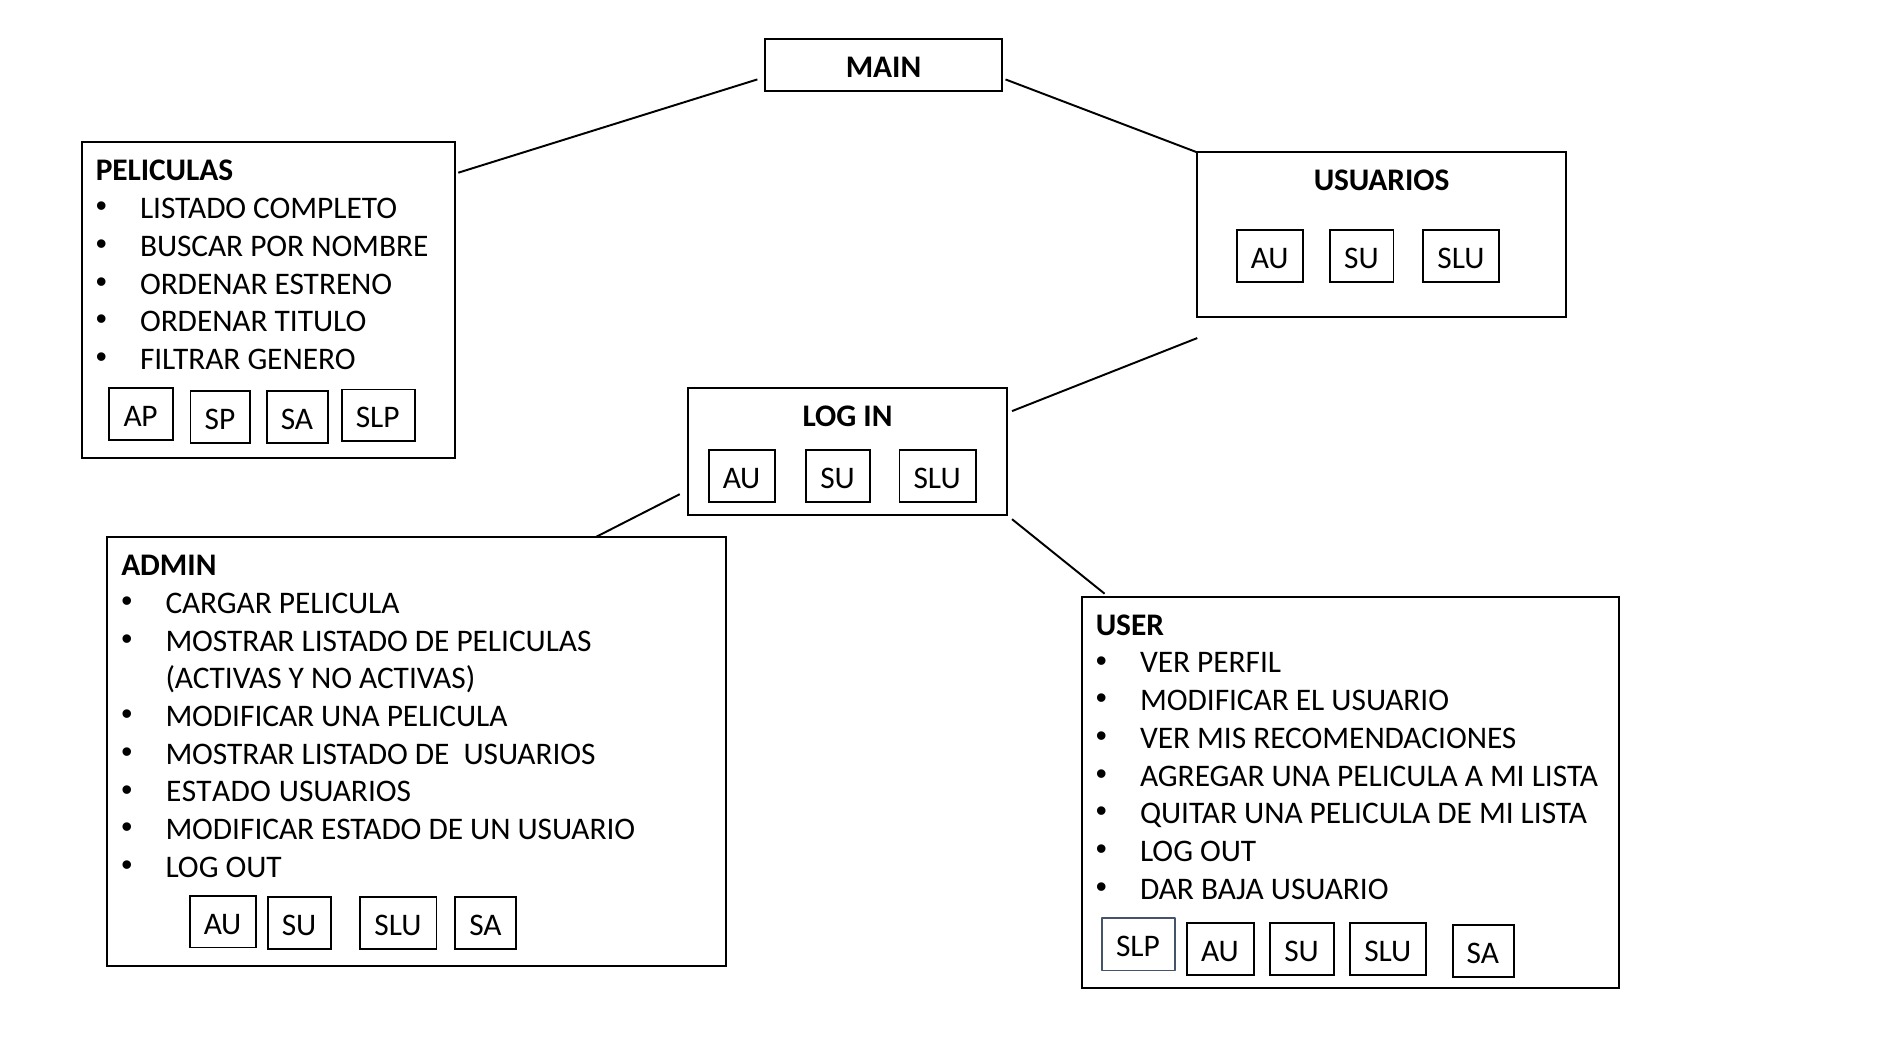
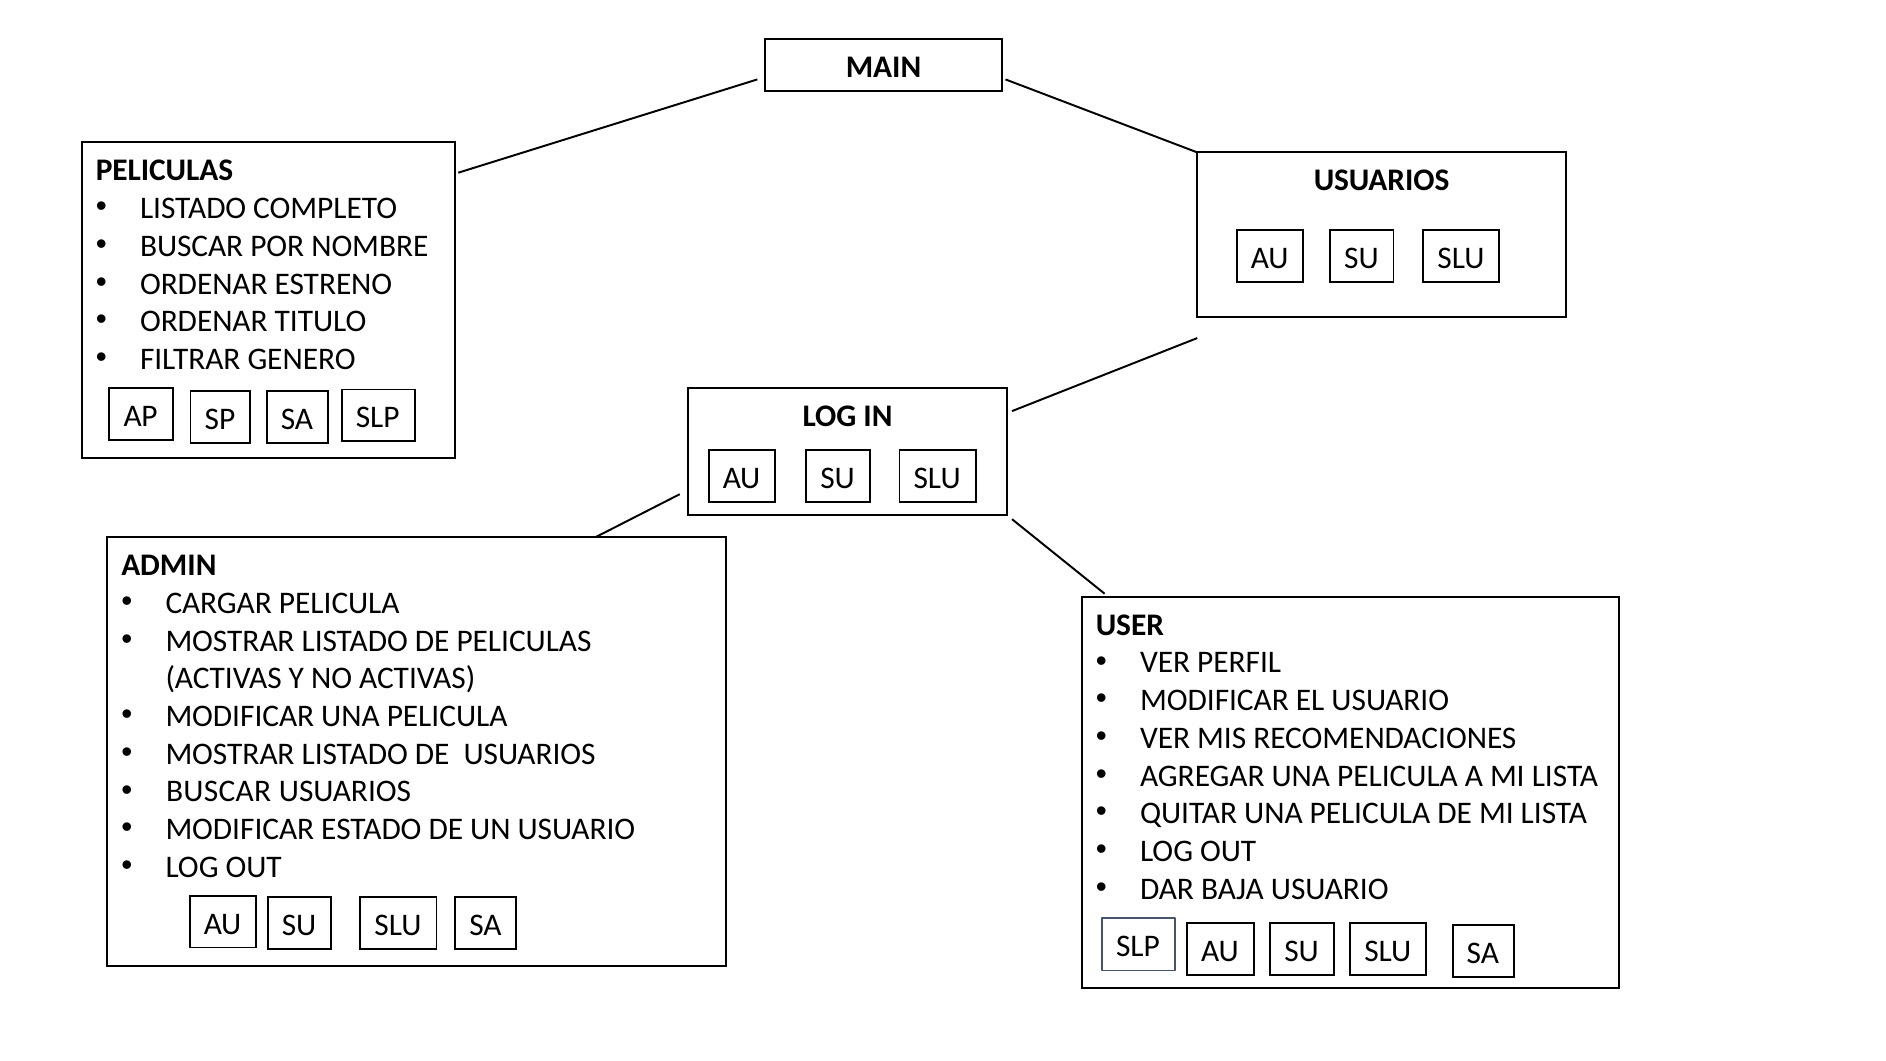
ESTADO at (219, 791): ESTADO -> BUSCAR
